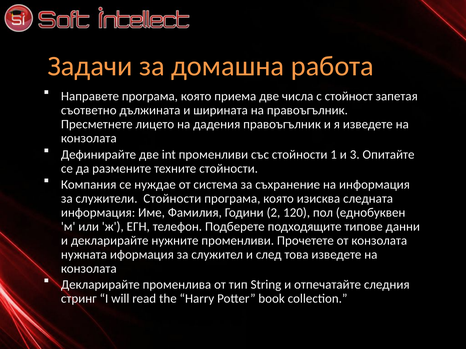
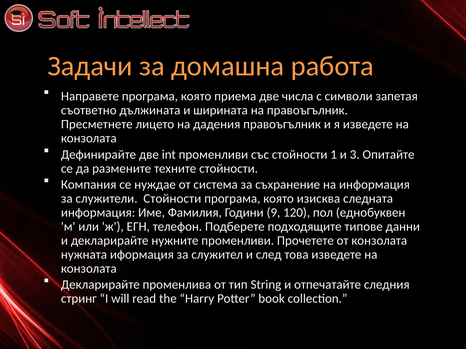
стойност: стойност -> символи
2: 2 -> 9
